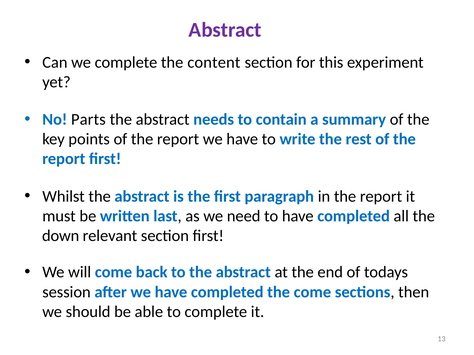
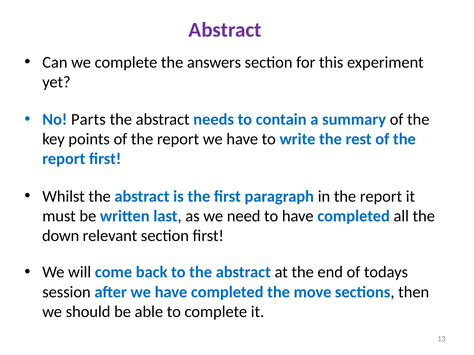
content: content -> answers
the come: come -> move
